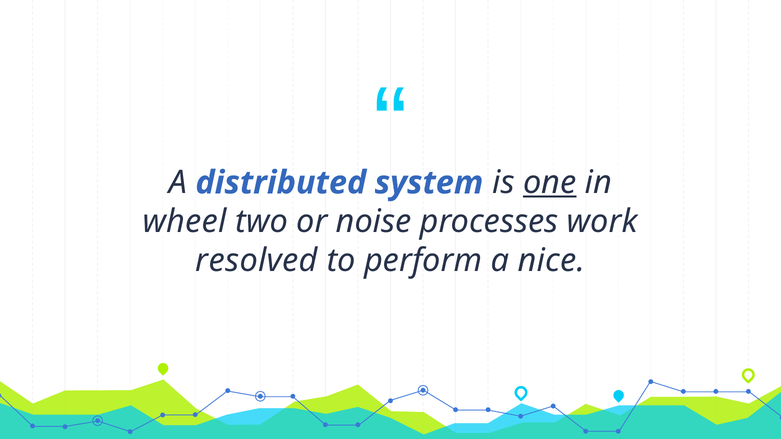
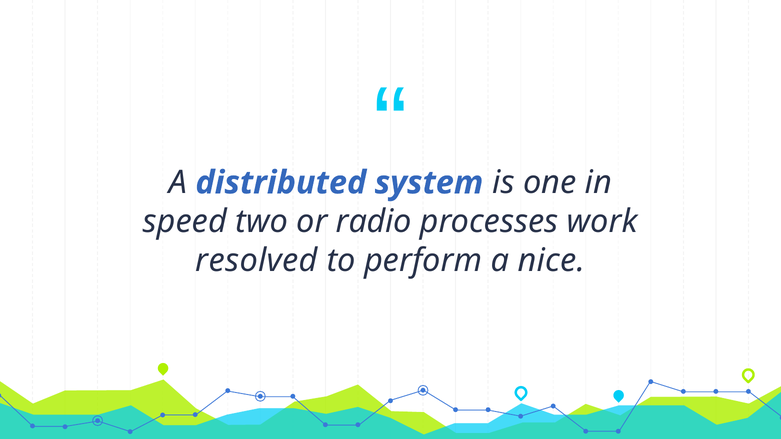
one underline: present -> none
wheel: wheel -> speed
noise: noise -> radio
